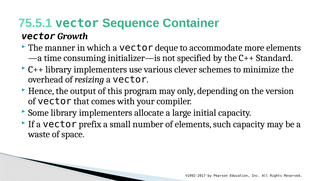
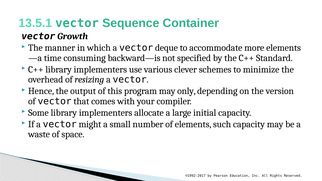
75.5.1: 75.5.1 -> 13.5.1
initializer—is: initializer—is -> backward—is
prefix: prefix -> might
